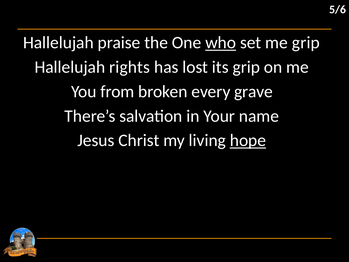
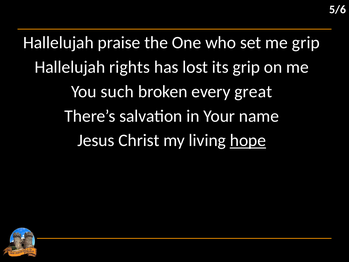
who underline: present -> none
from: from -> such
grave: grave -> great
